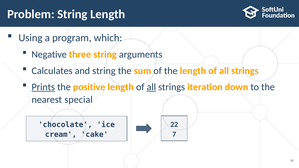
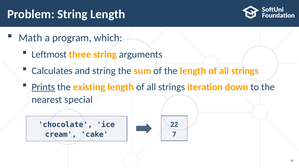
Using: Using -> Math
Negative: Negative -> Leftmost
positive: positive -> existing
all at (151, 87) underline: present -> none
